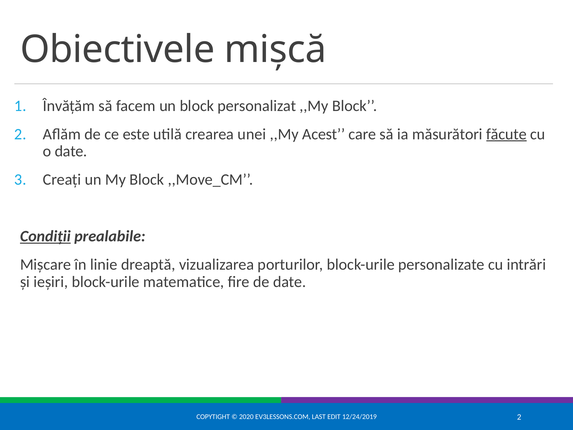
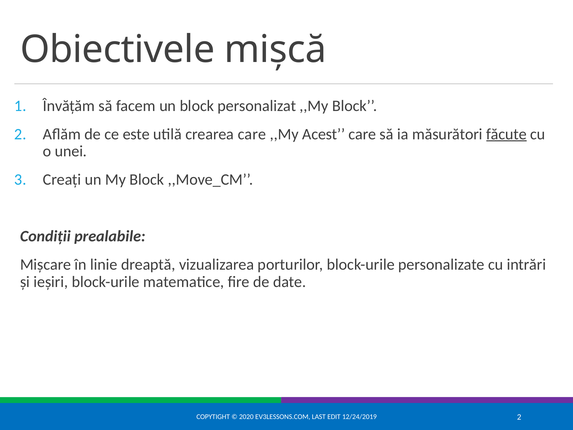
crearea unei: unei -> care
o date: date -> unei
Condiții underline: present -> none
